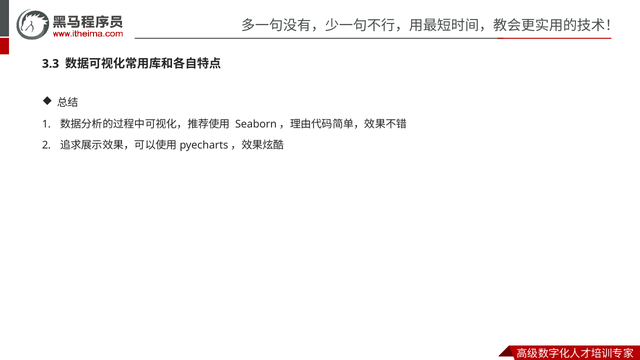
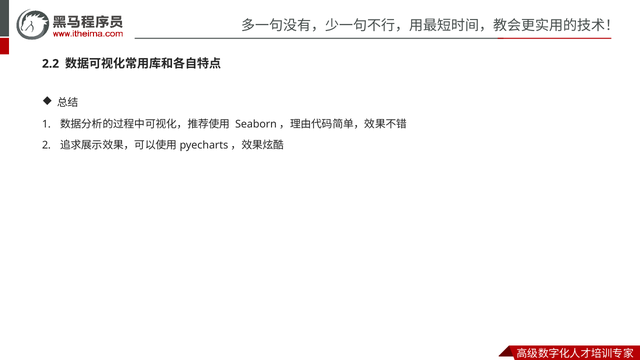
3.3: 3.3 -> 2.2
